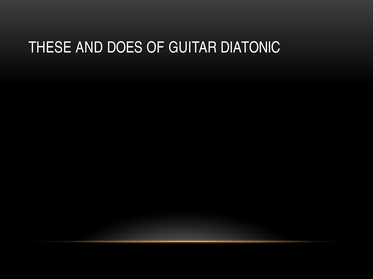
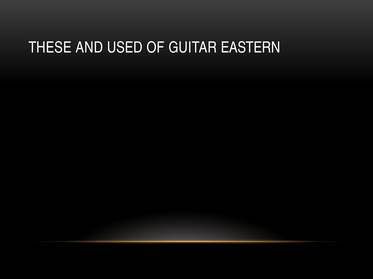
DOES: DOES -> USED
DIATONIC: DIATONIC -> EASTERN
